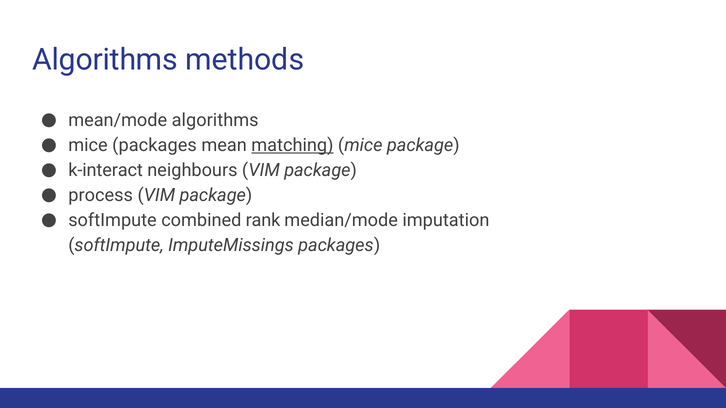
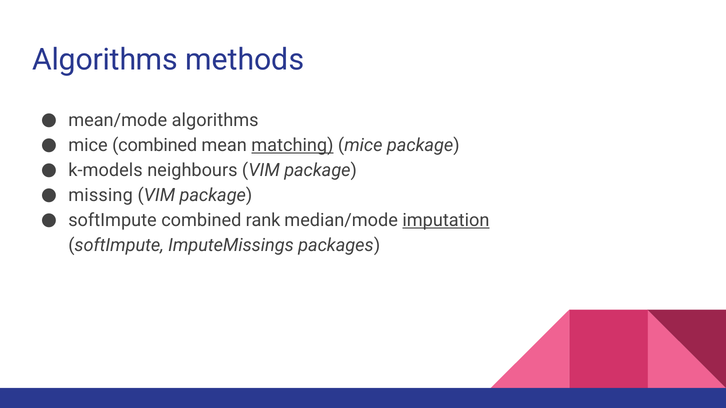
mice packages: packages -> combined
k-interact: k-interact -> k-models
process: process -> missing
imputation underline: none -> present
